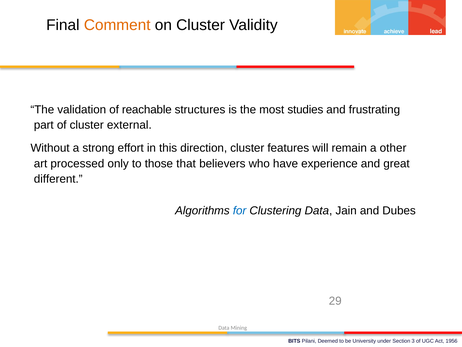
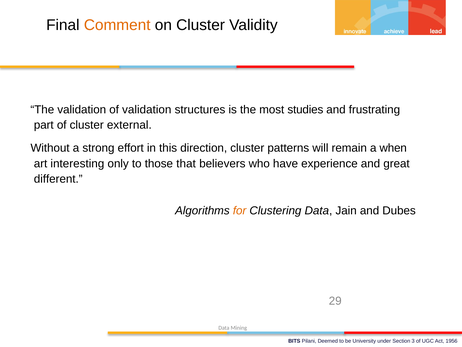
of reachable: reachable -> validation
features: features -> patterns
other: other -> when
processed: processed -> interesting
for colour: blue -> orange
